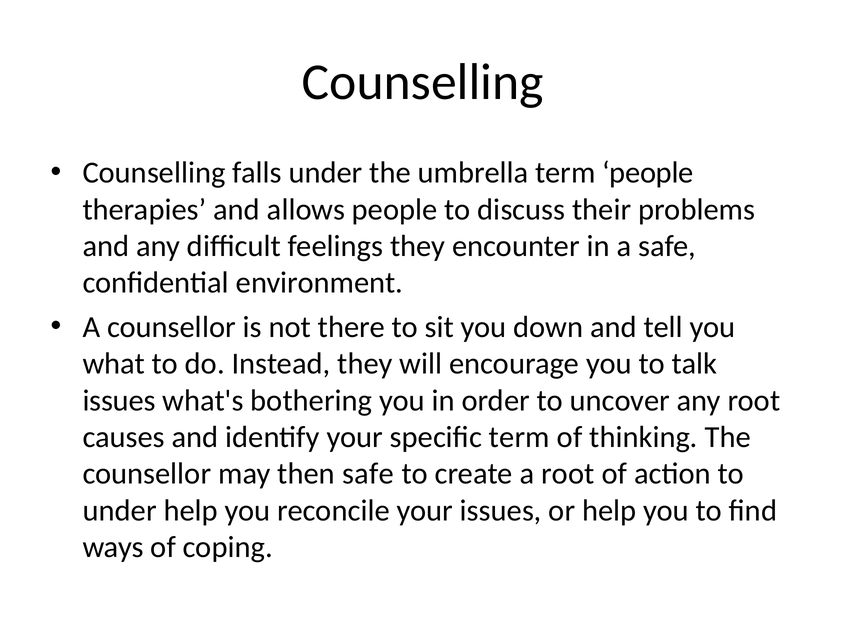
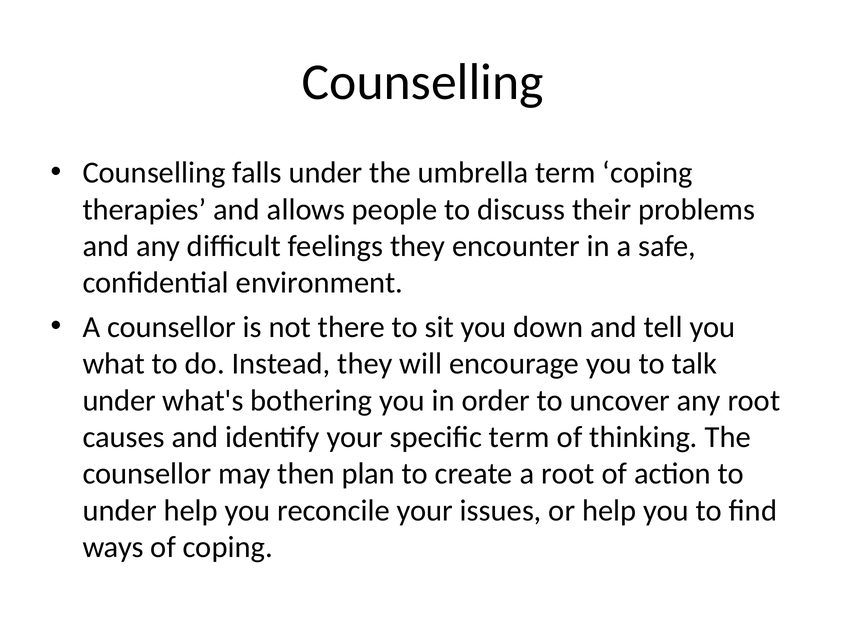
term people: people -> coping
issues at (119, 400): issues -> under
then safe: safe -> plan
